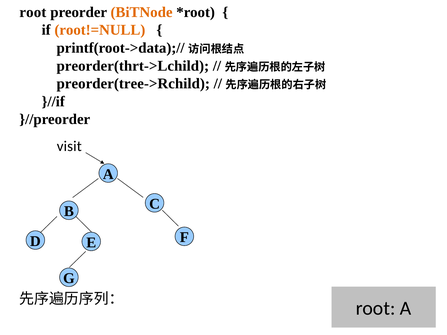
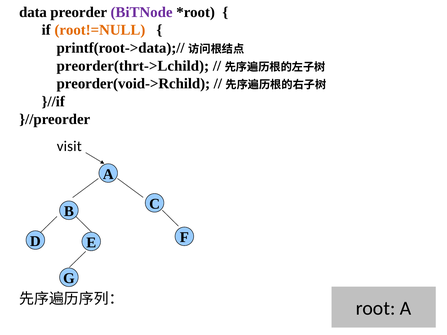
root at (33, 12): root -> data
BiTNode colour: orange -> purple
preorder(tree->Rchild: preorder(tree->Rchild -> preorder(void->Rchild
